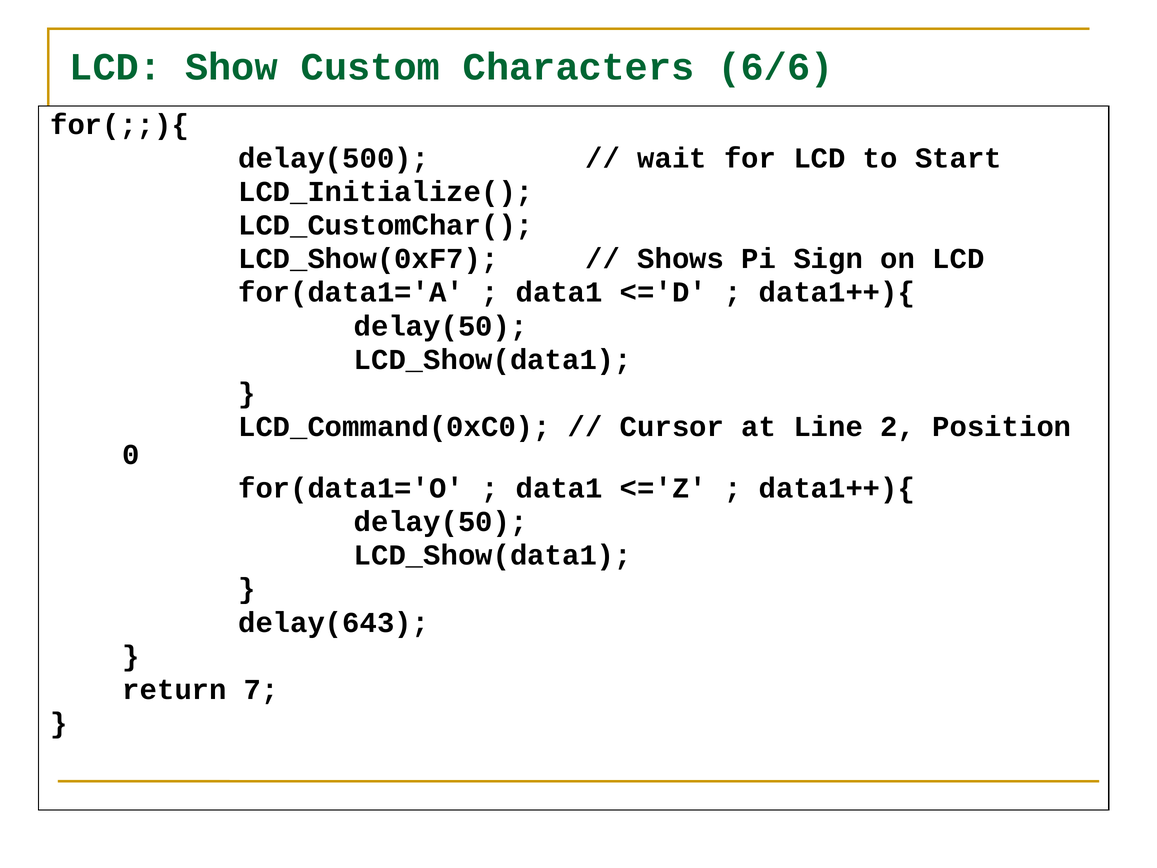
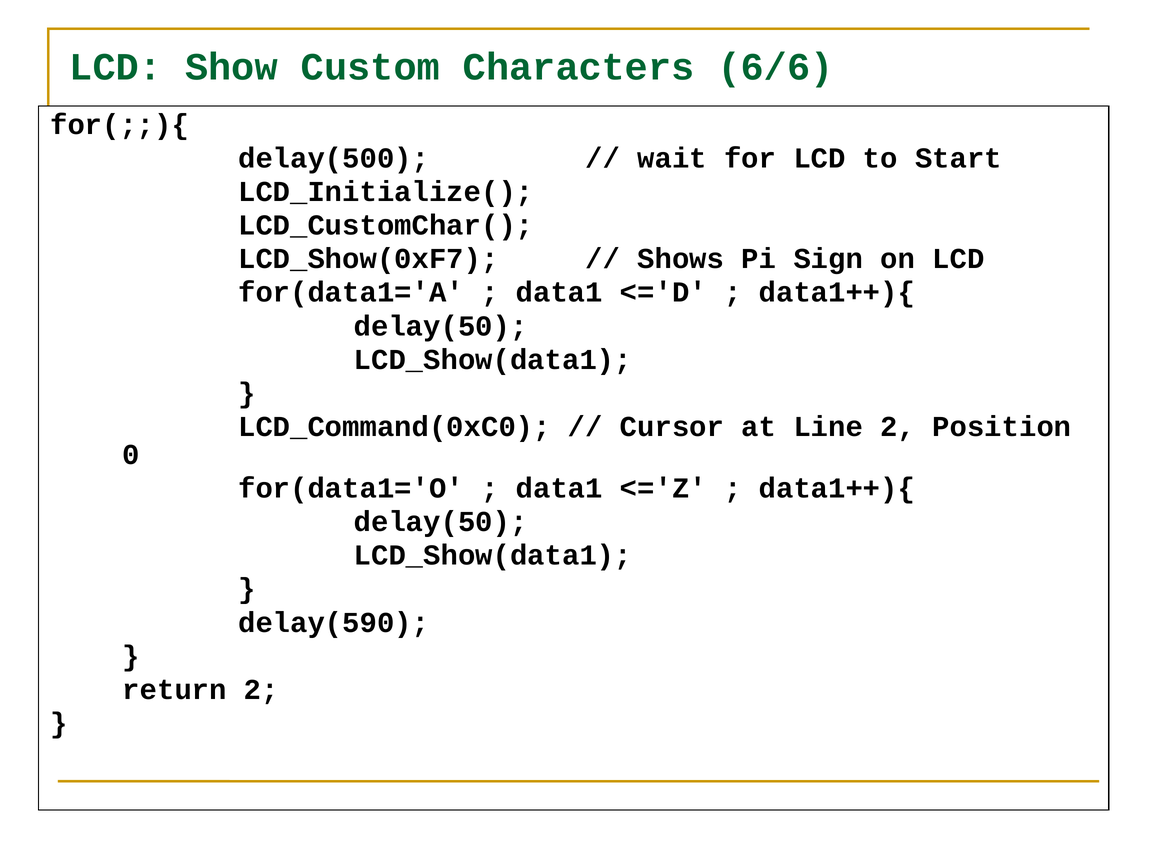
delay(643: delay(643 -> delay(590
return 7: 7 -> 2
